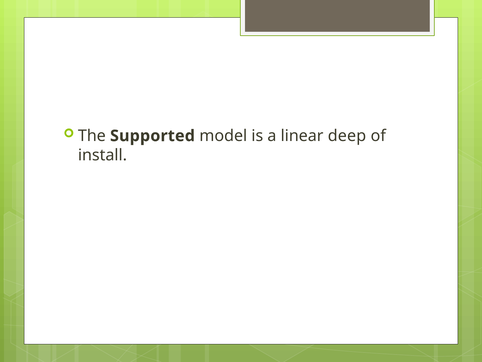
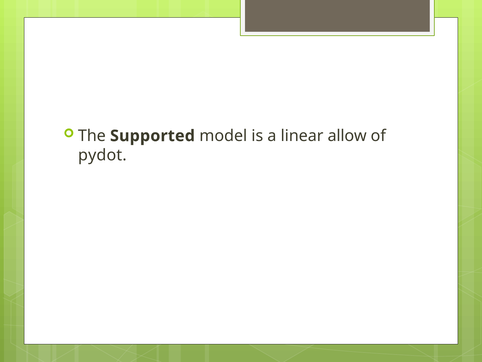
deep: deep -> allow
install: install -> pydot
